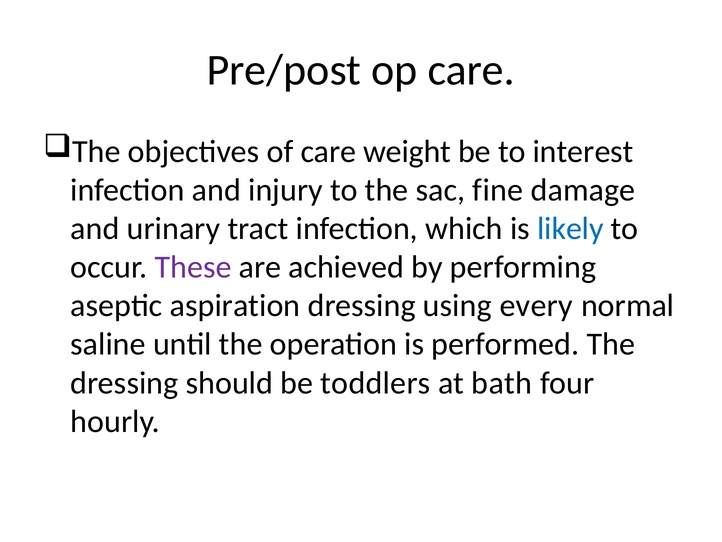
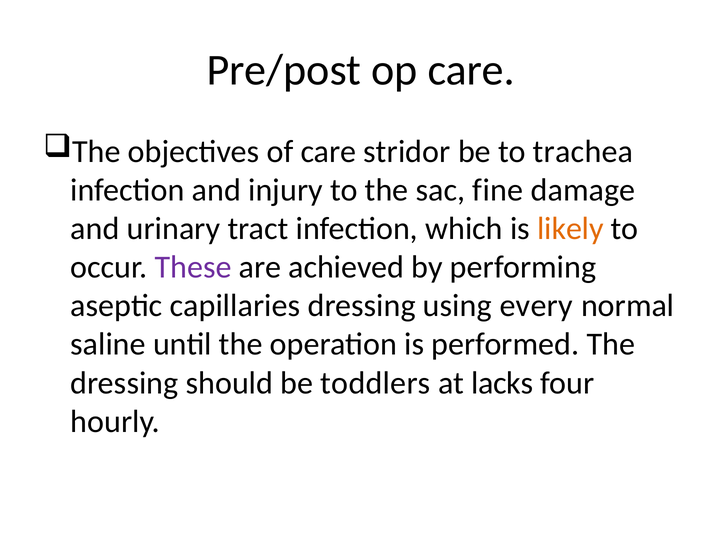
weight: weight -> stridor
interest: interest -> trachea
likely colour: blue -> orange
aspiration: aspiration -> capillaries
bath: bath -> lacks
